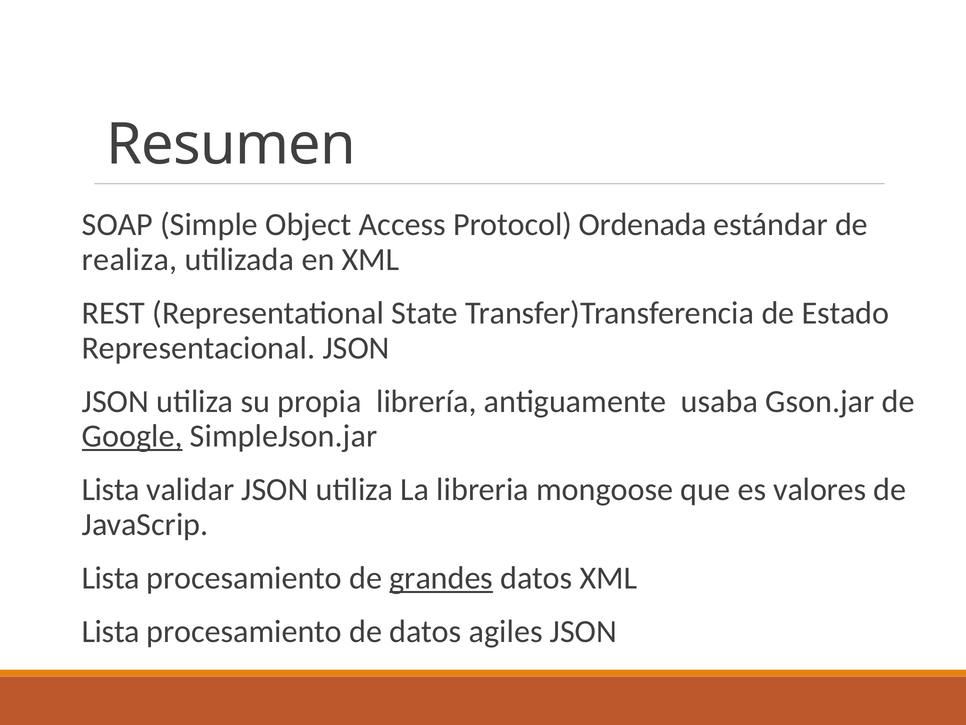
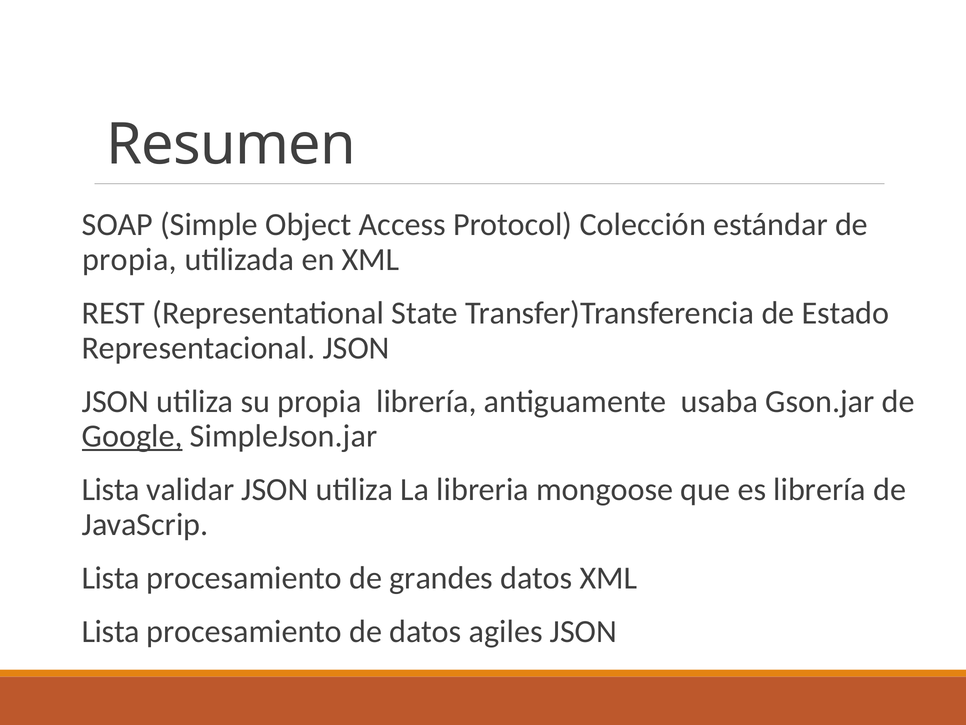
Ordenada: Ordenada -> Colección
realiza at (130, 259): realiza -> propia
es valores: valores -> librería
grandes underline: present -> none
